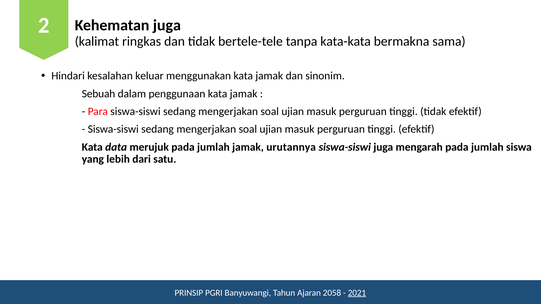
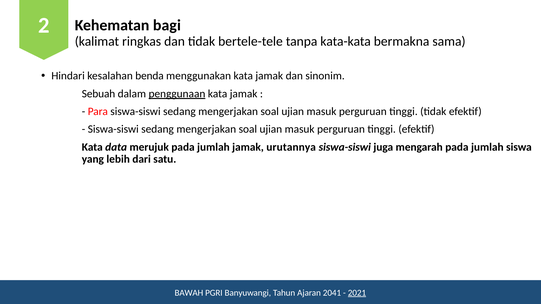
Kehematan juga: juga -> bagi
keluar: keluar -> benda
penggunaan underline: none -> present
PRINSIP: PRINSIP -> BAWAH
2058: 2058 -> 2041
